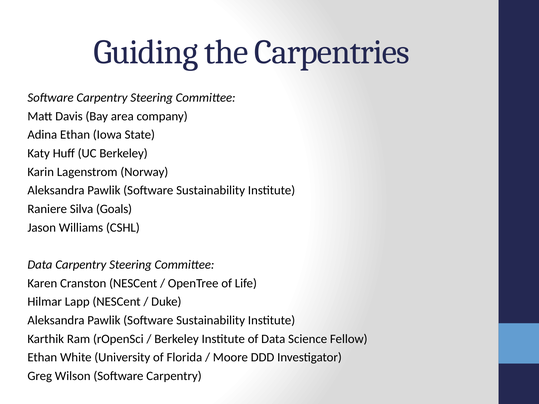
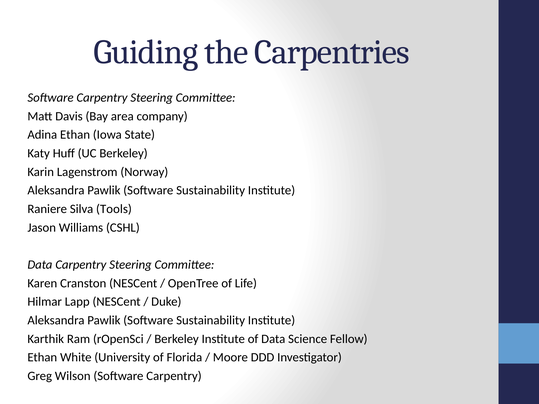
Goals: Goals -> Tools
